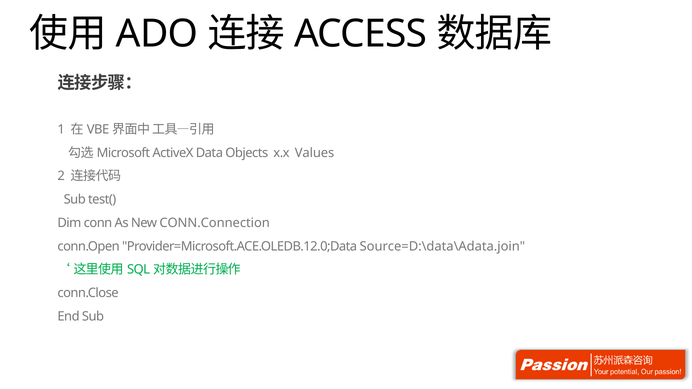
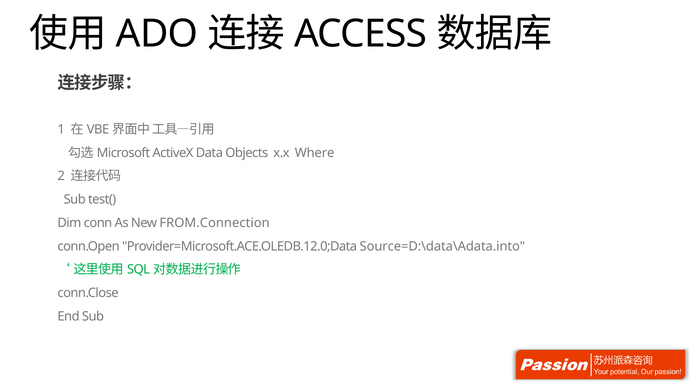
Values: Values -> Where
CONN.Connection: CONN.Connection -> FROM.Connection
Source=D:\data\Adata.join: Source=D:\data\Adata.join -> Source=D:\data\Adata.into
